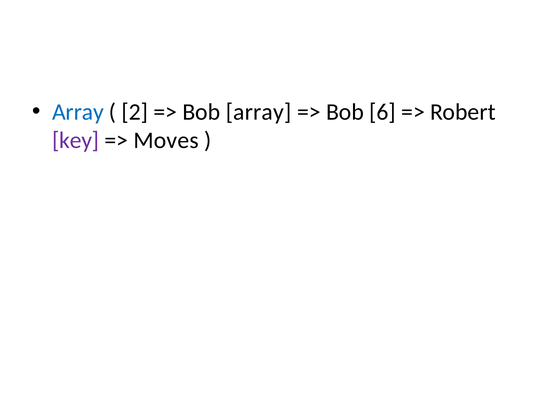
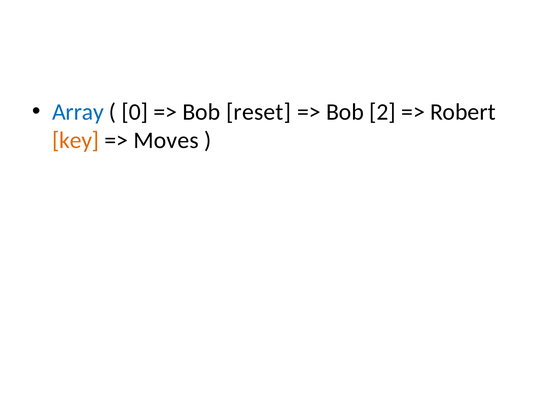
2: 2 -> 0
Bob array: array -> reset
6: 6 -> 2
key colour: purple -> orange
